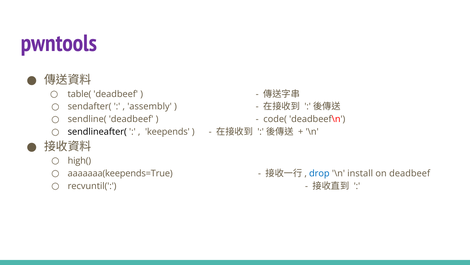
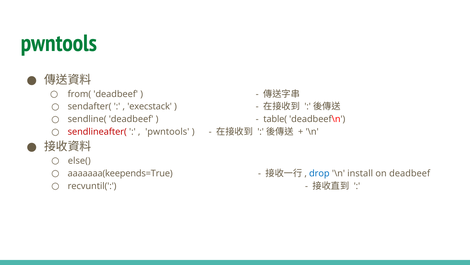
pwntools at (59, 43) colour: purple -> green
table(: table( -> from(
assembly: assembly -> execstack
code(: code( -> table(
sendlineafter( colour: black -> red
keepends at (167, 132): keepends -> pwntools
high(: high( -> else(
